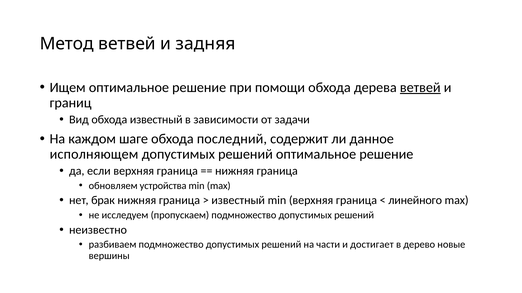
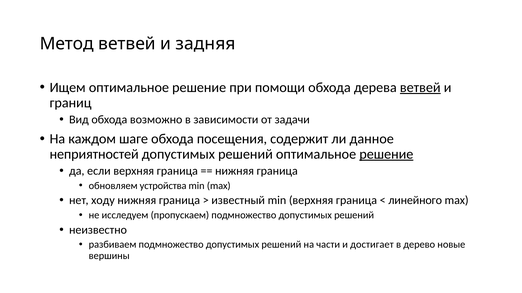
обхода известный: известный -> возможно
последний: последний -> посещения
исполняющем: исполняющем -> неприятностей
решение at (386, 155) underline: none -> present
брак: брак -> ходу
